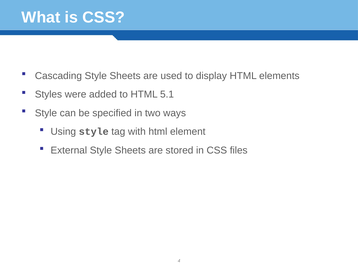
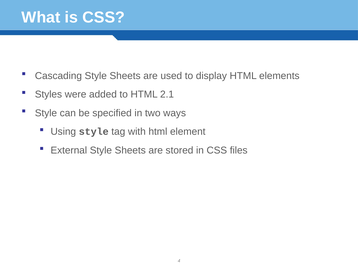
5.1: 5.1 -> 2.1
